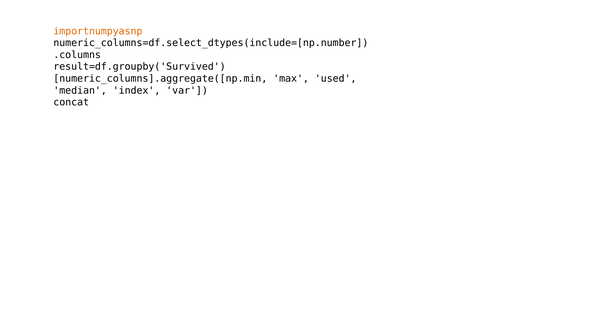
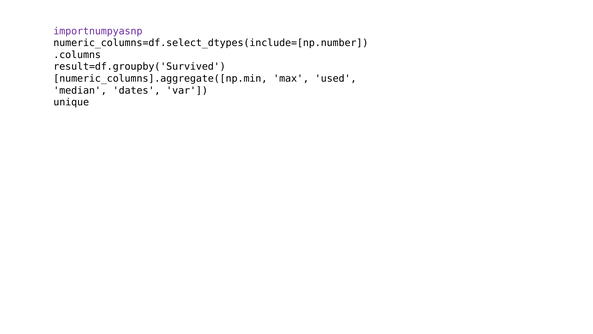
importnumpyasnp colour: orange -> purple
index: index -> dates
concat: concat -> unique
